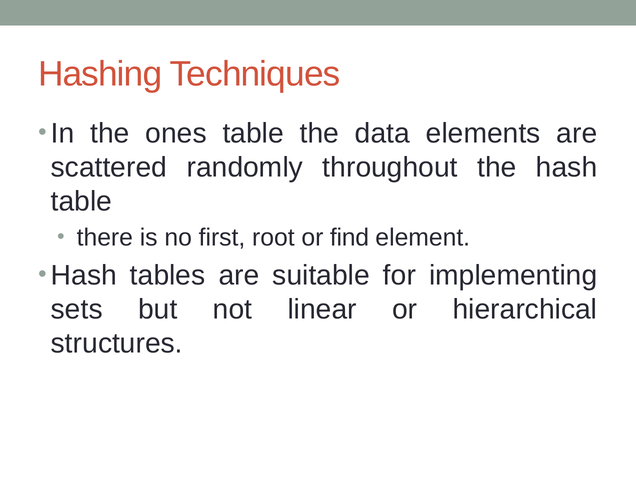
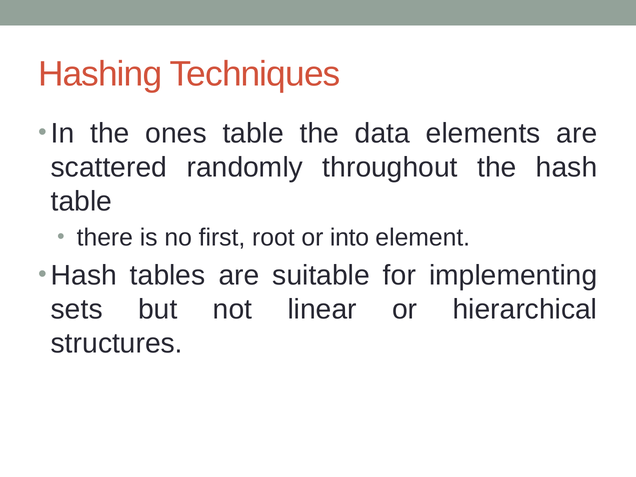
find: find -> into
